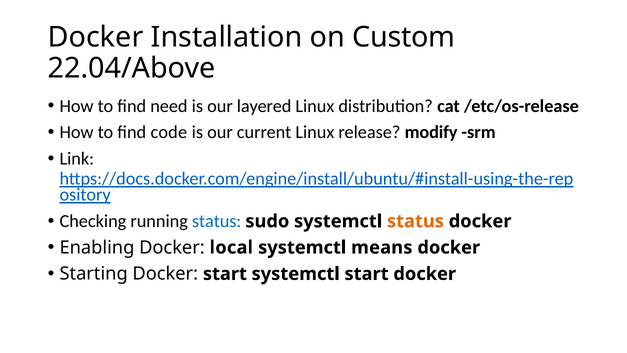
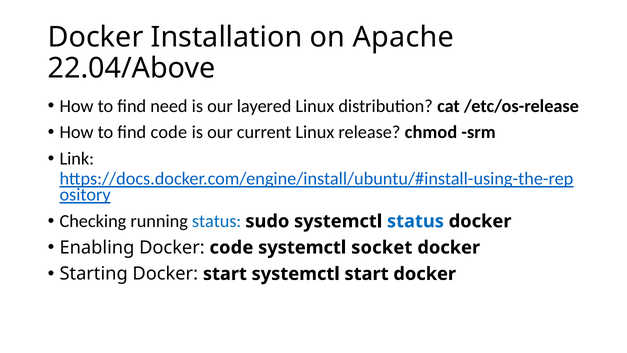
Custom: Custom -> Apache
modify: modify -> chmod
status at (415, 221) colour: orange -> blue
Docker local: local -> code
means: means -> socket
